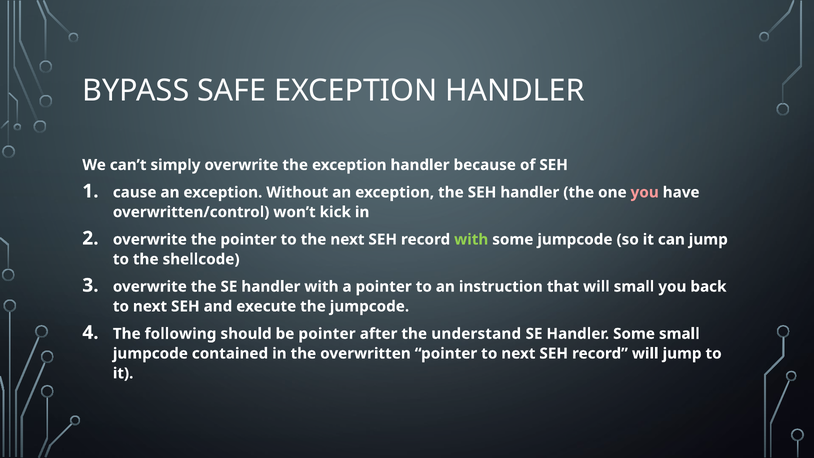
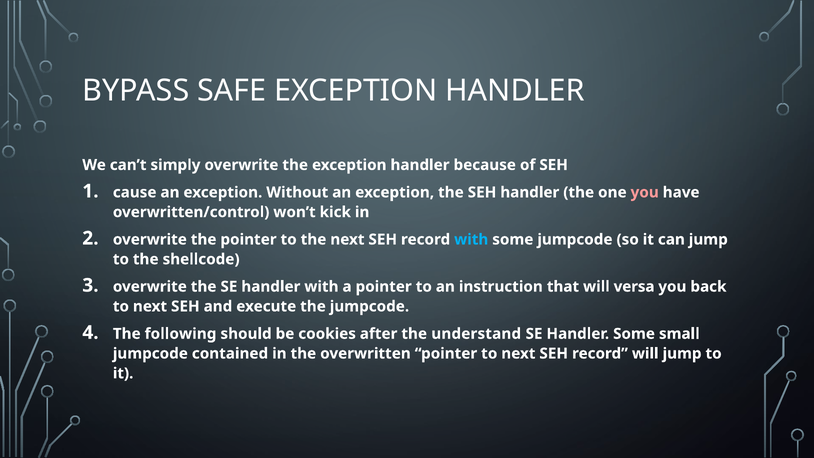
with at (471, 239) colour: light green -> light blue
will small: small -> versa
be pointer: pointer -> cookies
